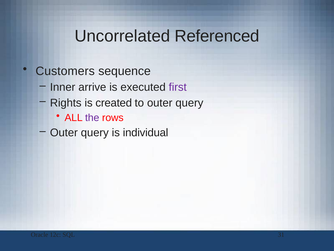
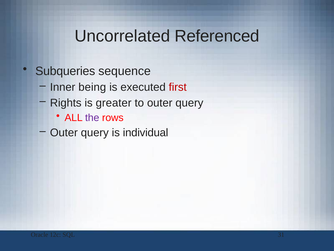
Customers: Customers -> Subqueries
arrive: arrive -> being
first colour: purple -> red
created: created -> greater
